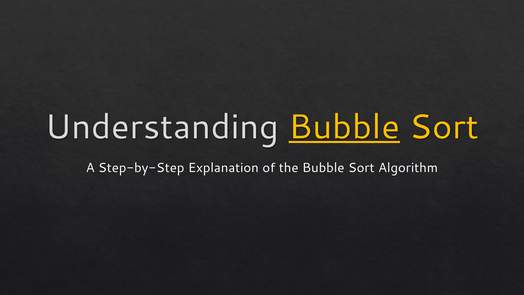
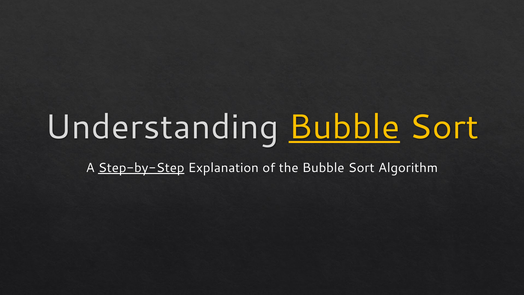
Step-by-Step underline: none -> present
